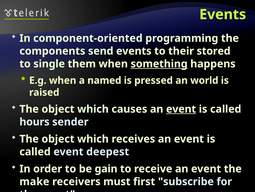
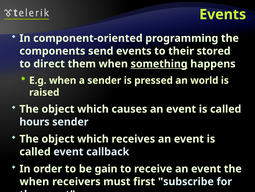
single: single -> direct
a named: named -> sender
event at (181, 109) underline: present -> none
deepest: deepest -> callback
make at (34, 181): make -> when
